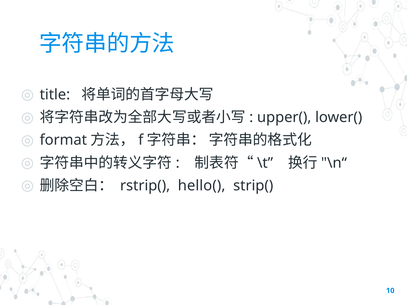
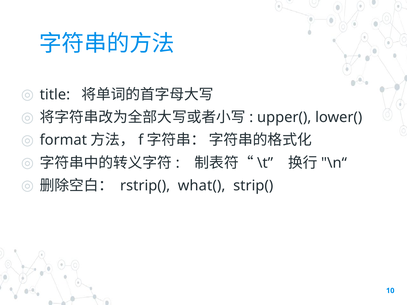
hello(: hello( -> what(
